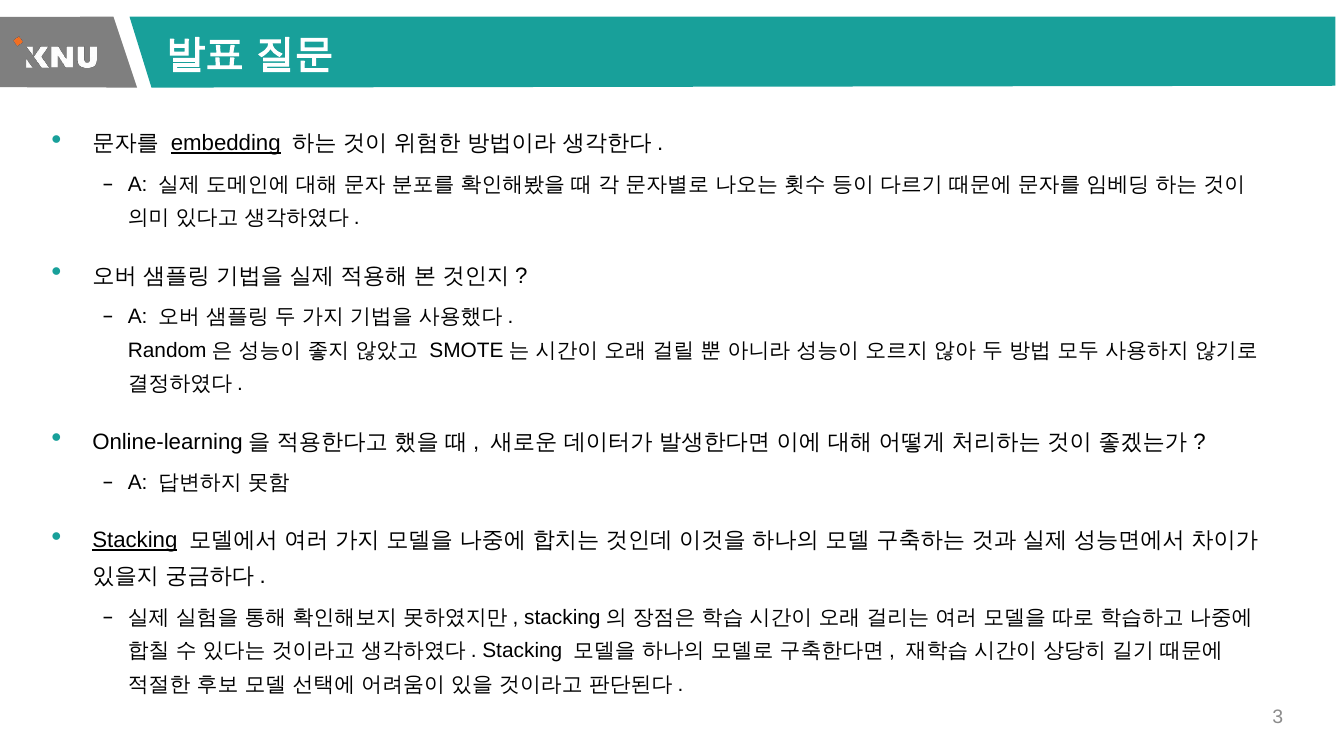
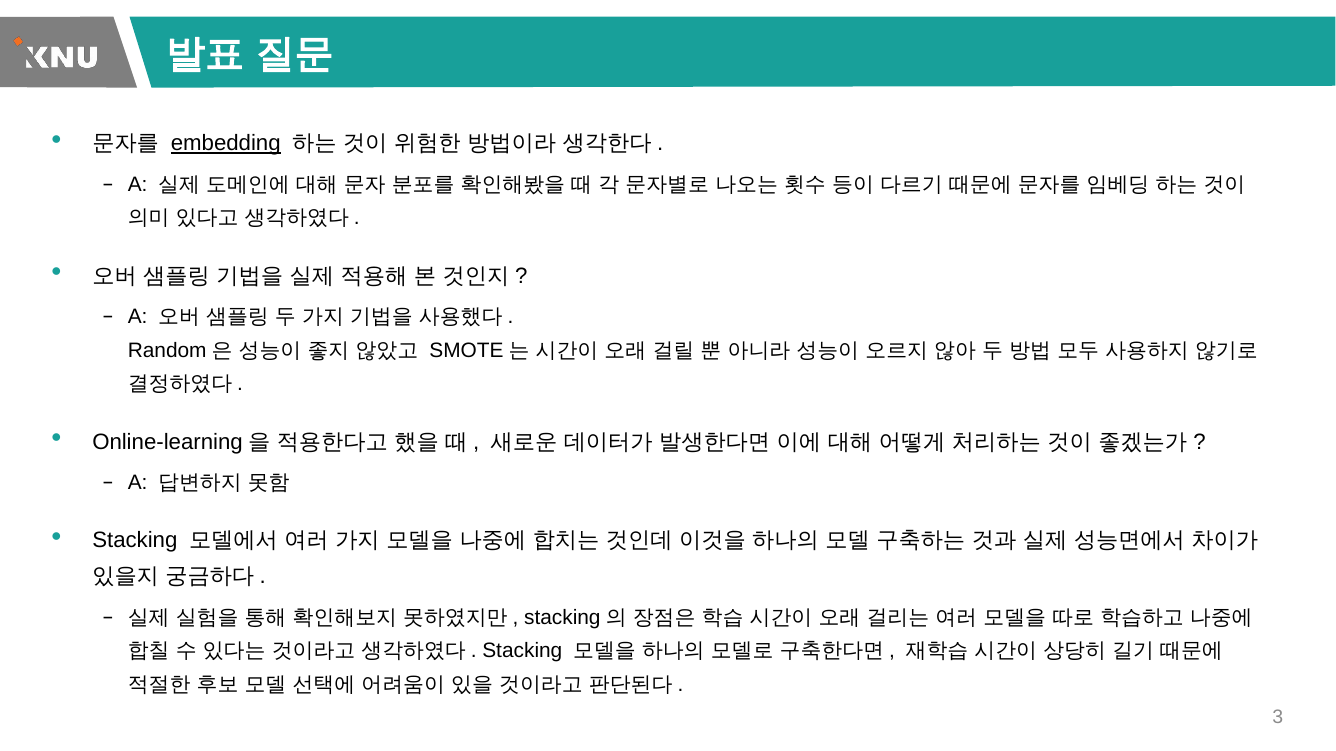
Stacking at (135, 541) underline: present -> none
